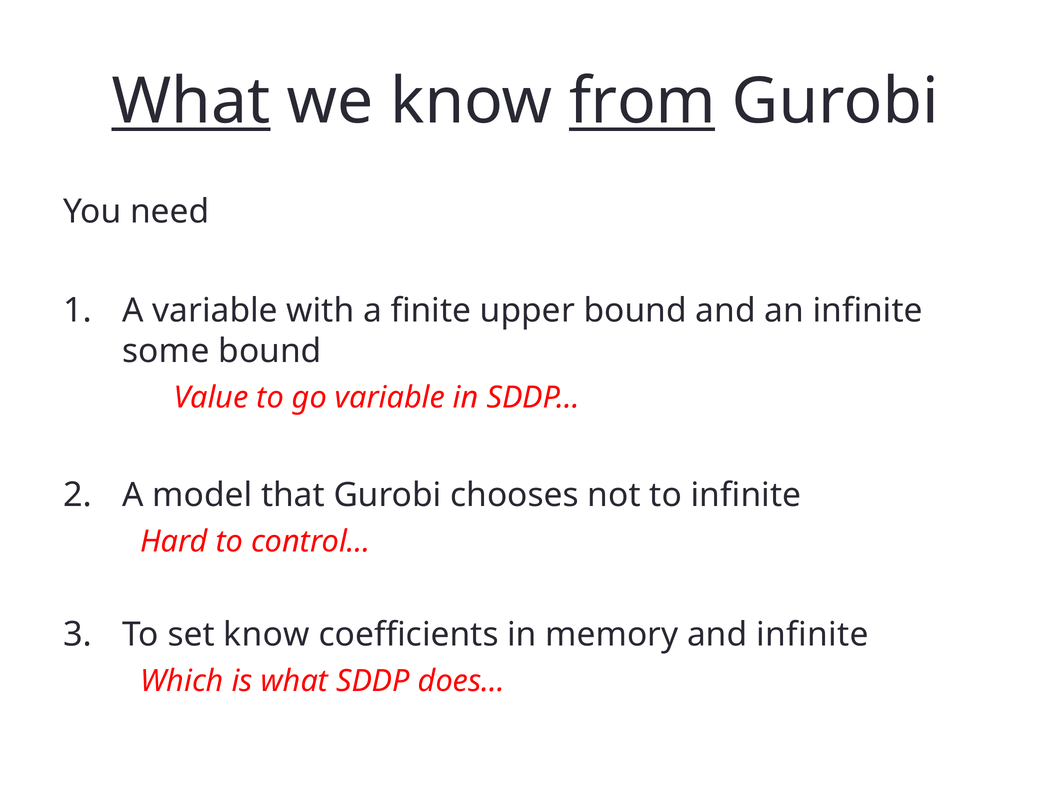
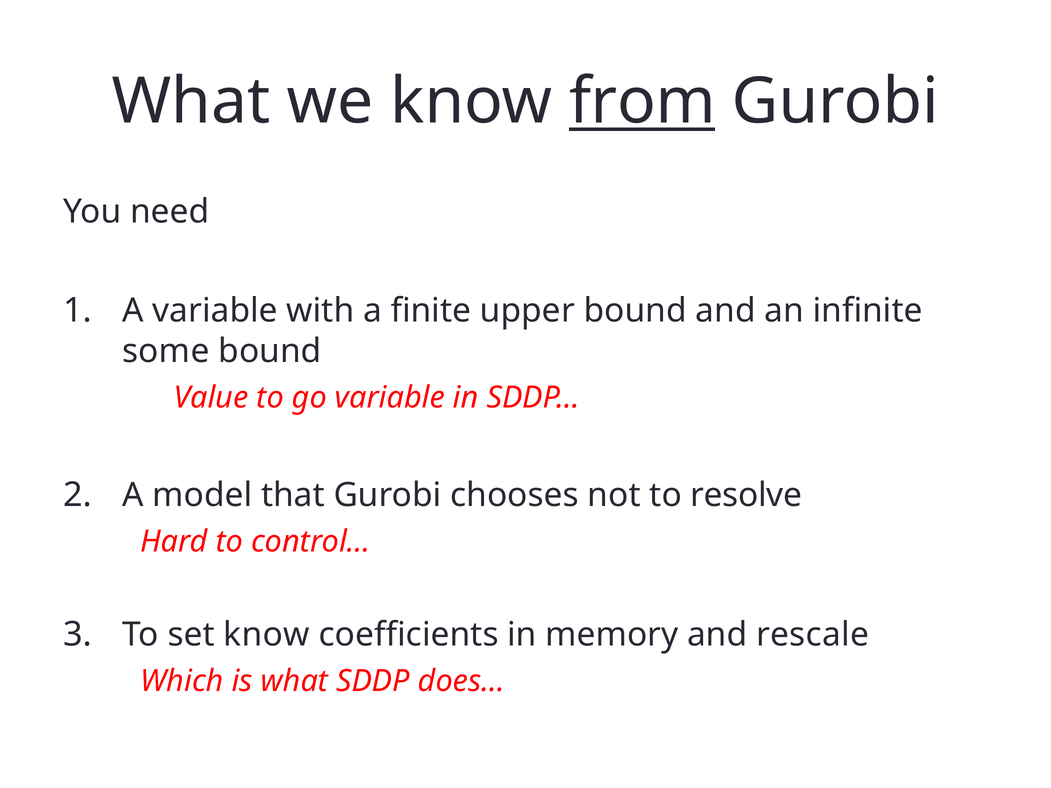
What at (191, 102) underline: present -> none
to infinite: infinite -> resolve
and infinite: infinite -> rescale
